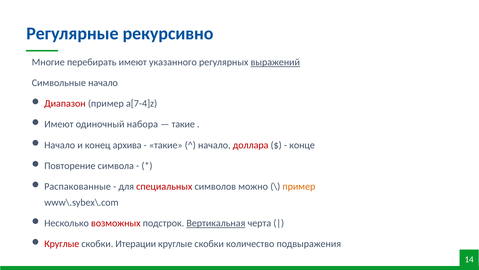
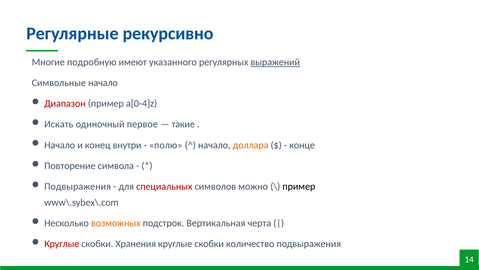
перебирать: перебирать -> подробную
a[7-4]z: a[7-4]z -> a[0-4]z
Имеют at (59, 124): Имеют -> Искать
набора: набора -> первое
архива: архива -> внутри
такие at (166, 145): такие -> полю
доллара colour: red -> orange
Распакованные at (78, 186): Распакованные -> Подвыражения
пример at (299, 186) colour: orange -> black
возможных colour: red -> orange
Вертикальная underline: present -> none
Итерации: Итерации -> Хранения
